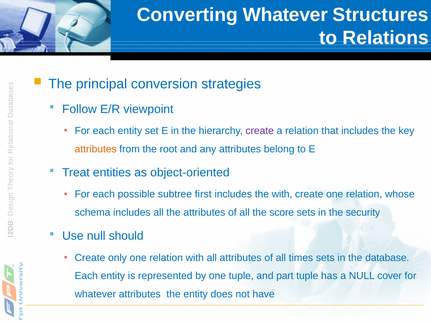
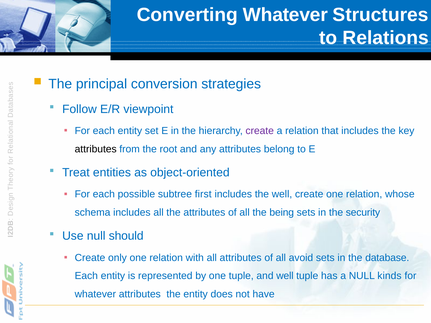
attributes at (96, 149) colour: orange -> black
the with: with -> well
score: score -> being
times: times -> avoid
and part: part -> well
cover: cover -> kinds
